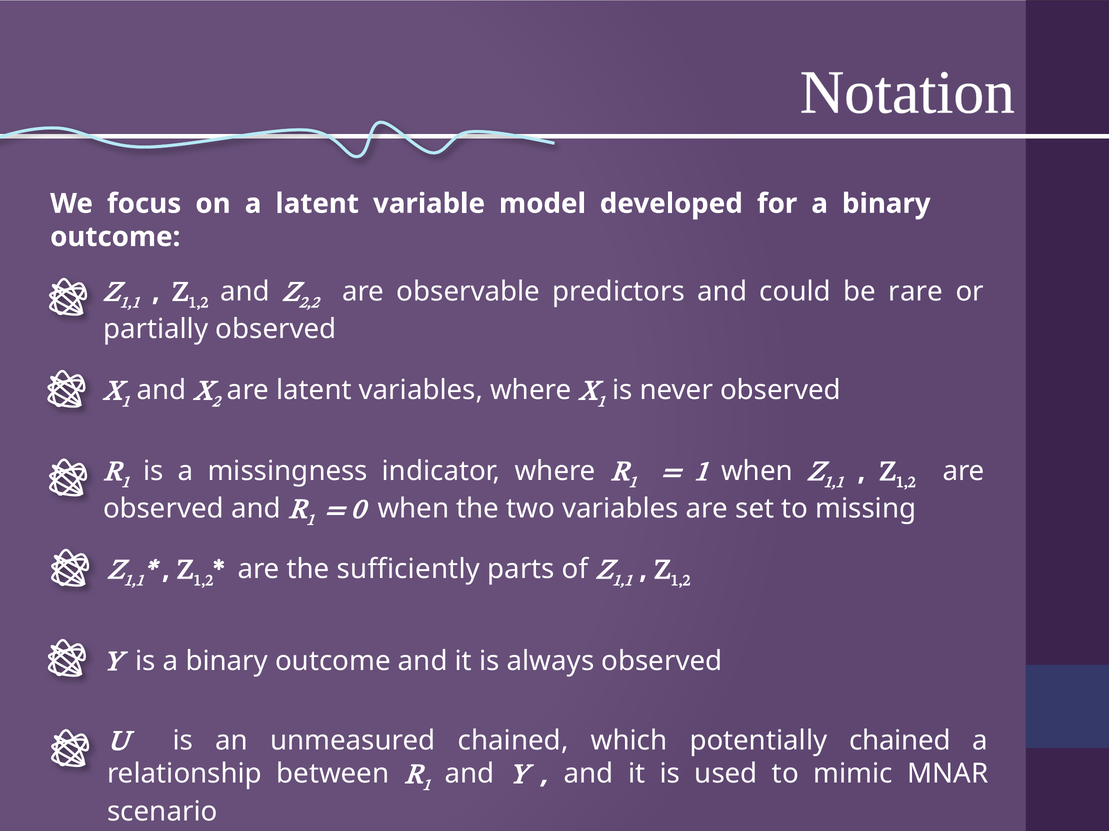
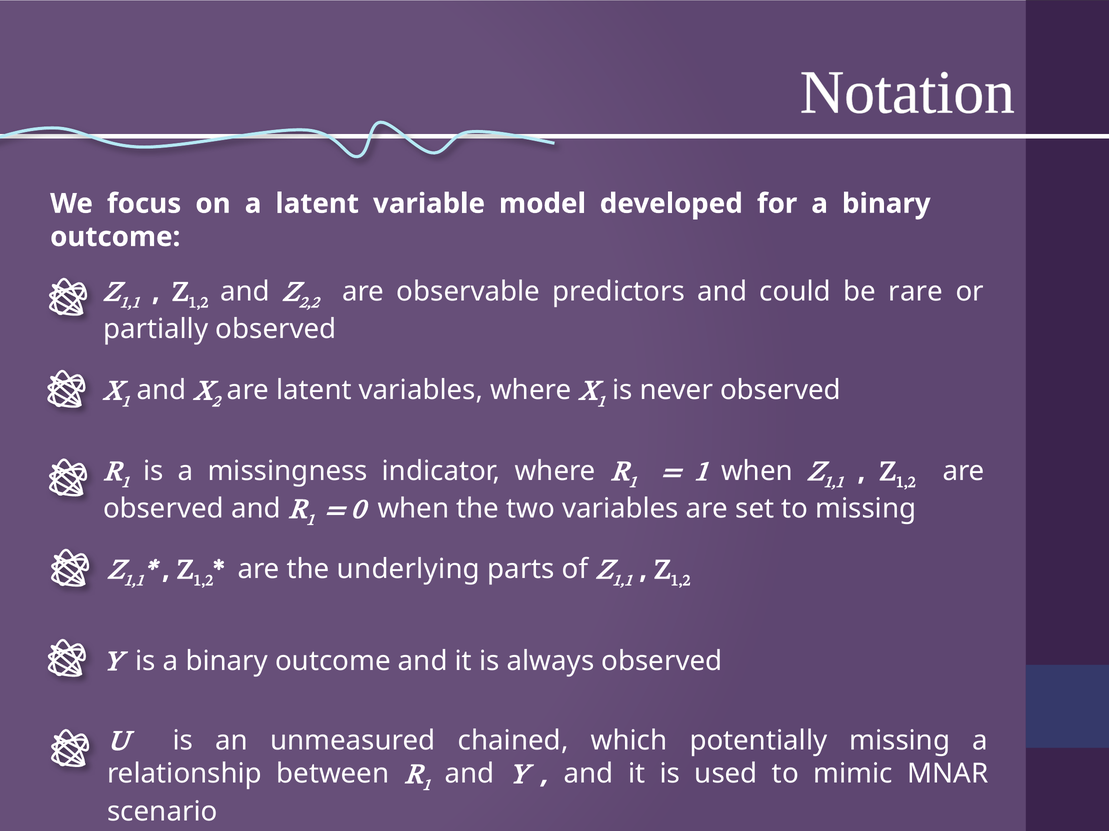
sufficiently: sufficiently -> underlying
potentially chained: chained -> missing
